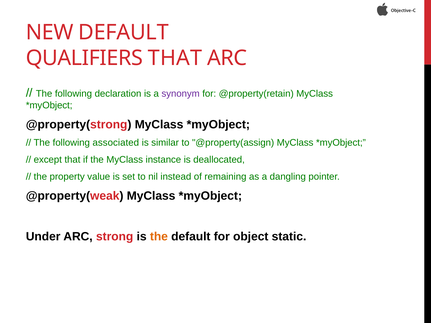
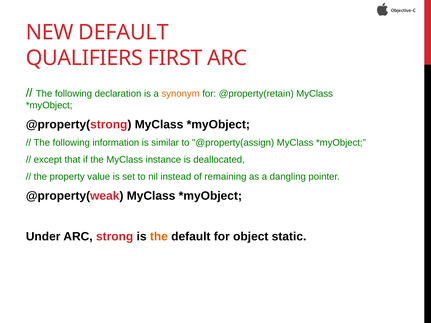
QUALIFIERS THAT: THAT -> FIRST
synonym colour: purple -> orange
associated: associated -> information
